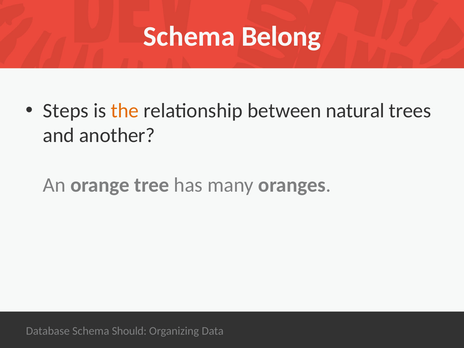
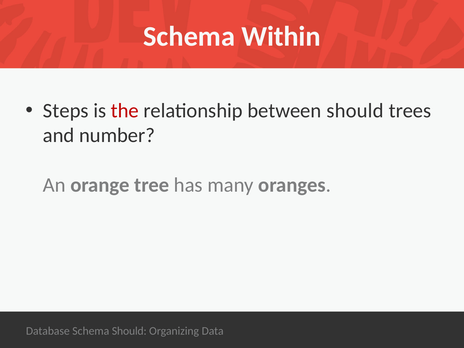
Belong: Belong -> Within
the colour: orange -> red
between natural: natural -> should
another: another -> number
